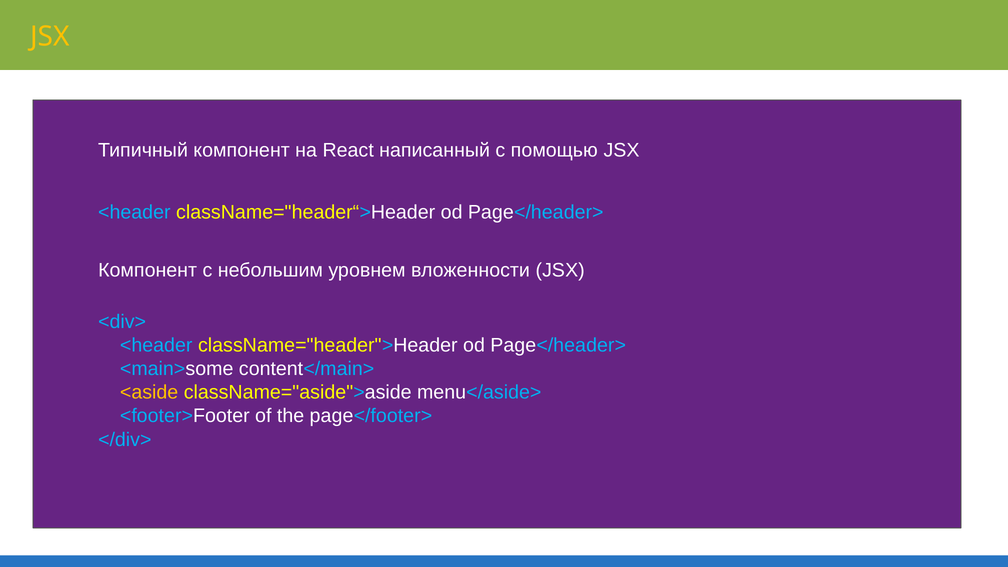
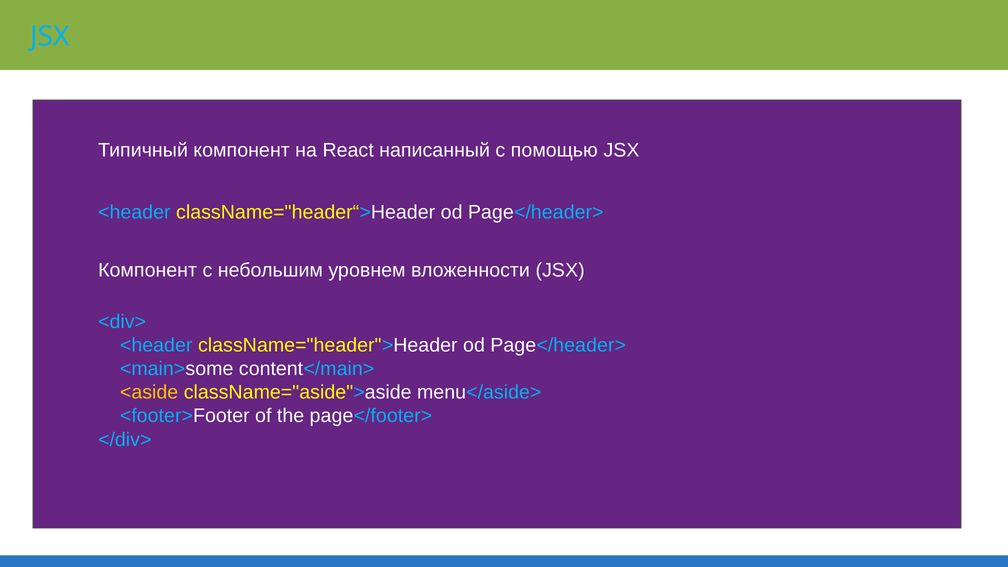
JSX at (50, 37) colour: yellow -> light blue
